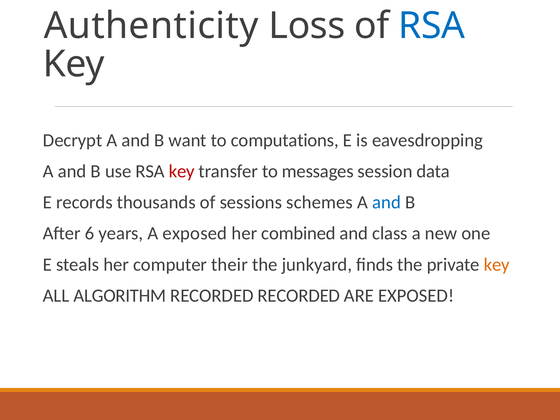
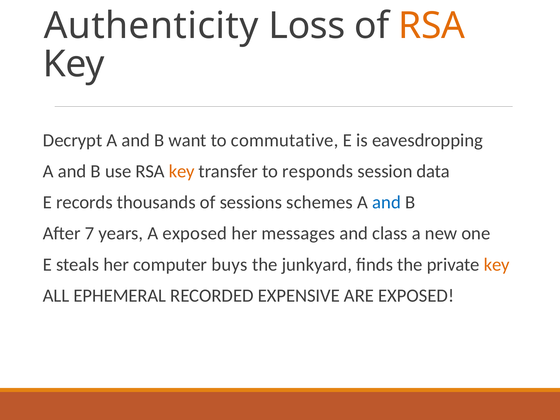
RSA at (432, 26) colour: blue -> orange
computations: computations -> commutative
key at (182, 171) colour: red -> orange
messages: messages -> responds
6: 6 -> 7
combined: combined -> messages
their: their -> buys
ALGORITHM: ALGORITHM -> EPHEMERAL
RECORDED RECORDED: RECORDED -> EXPENSIVE
